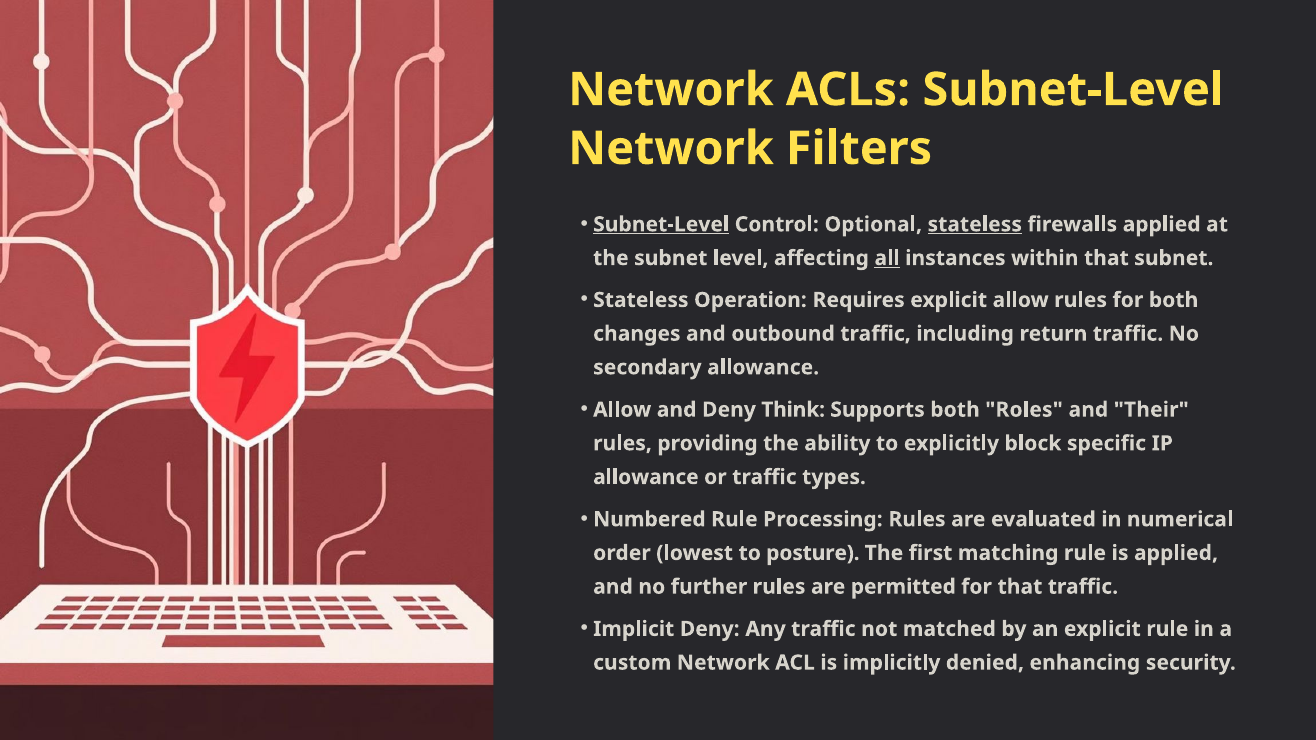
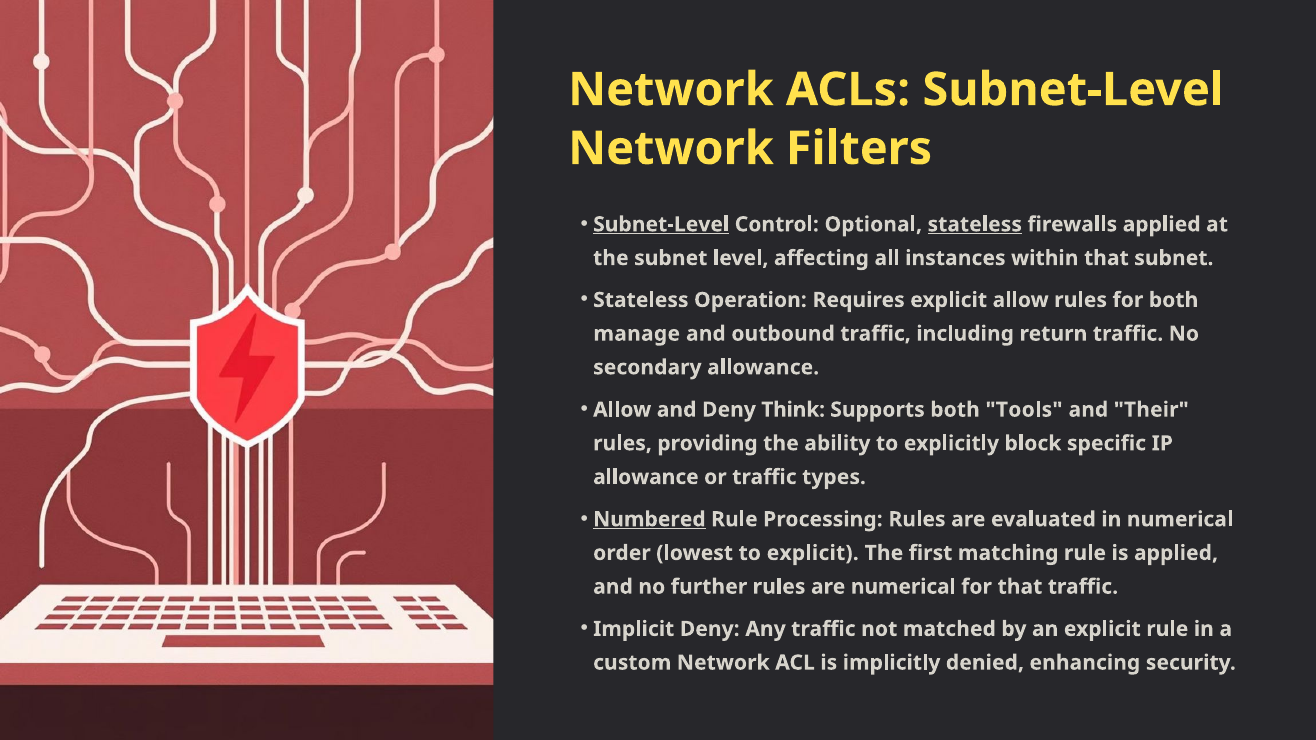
all underline: present -> none
changes: changes -> manage
Roles: Roles -> Tools
Numbered underline: none -> present
to posture: posture -> explicit
are permitted: permitted -> numerical
